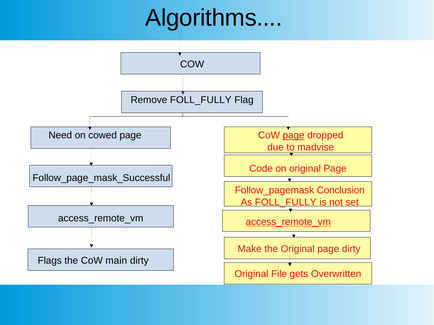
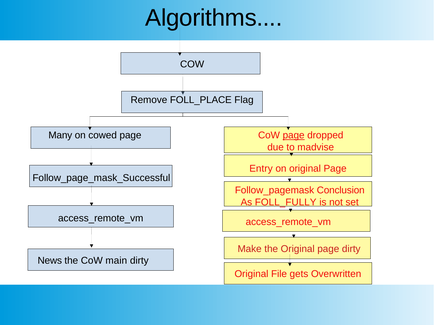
Remove FOLL_FULLY: FOLL_FULLY -> FOLL_PLACE
Need: Need -> Many
Code: Code -> Entry
access_remote_vm at (288, 222) underline: present -> none
Flags: Flags -> News
